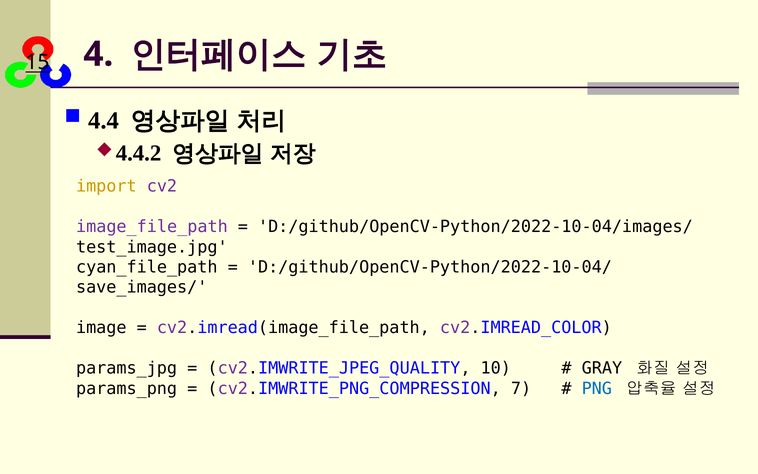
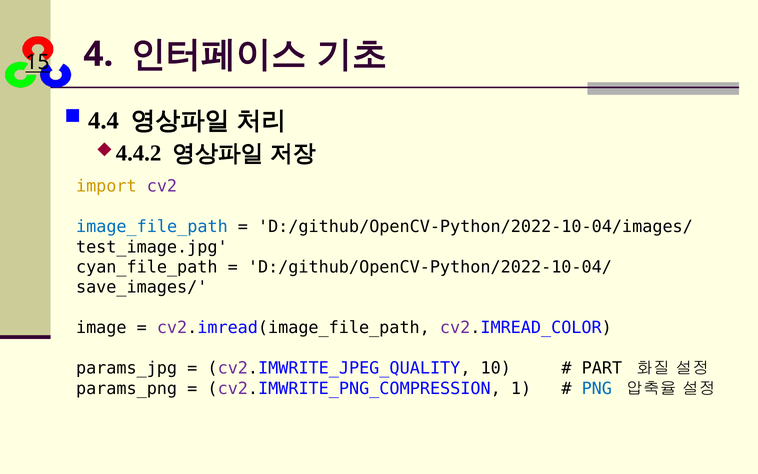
image_file_path colour: purple -> blue
GRAY: GRAY -> PART
7: 7 -> 1
